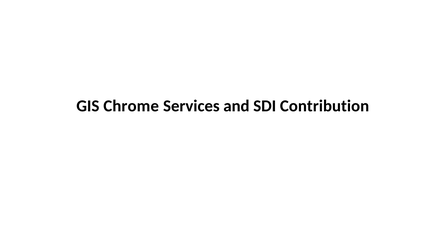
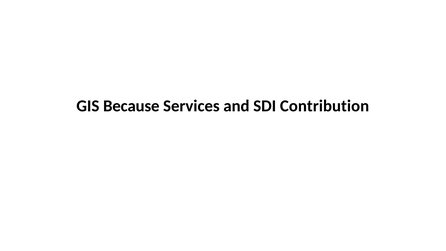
Chrome: Chrome -> Because
